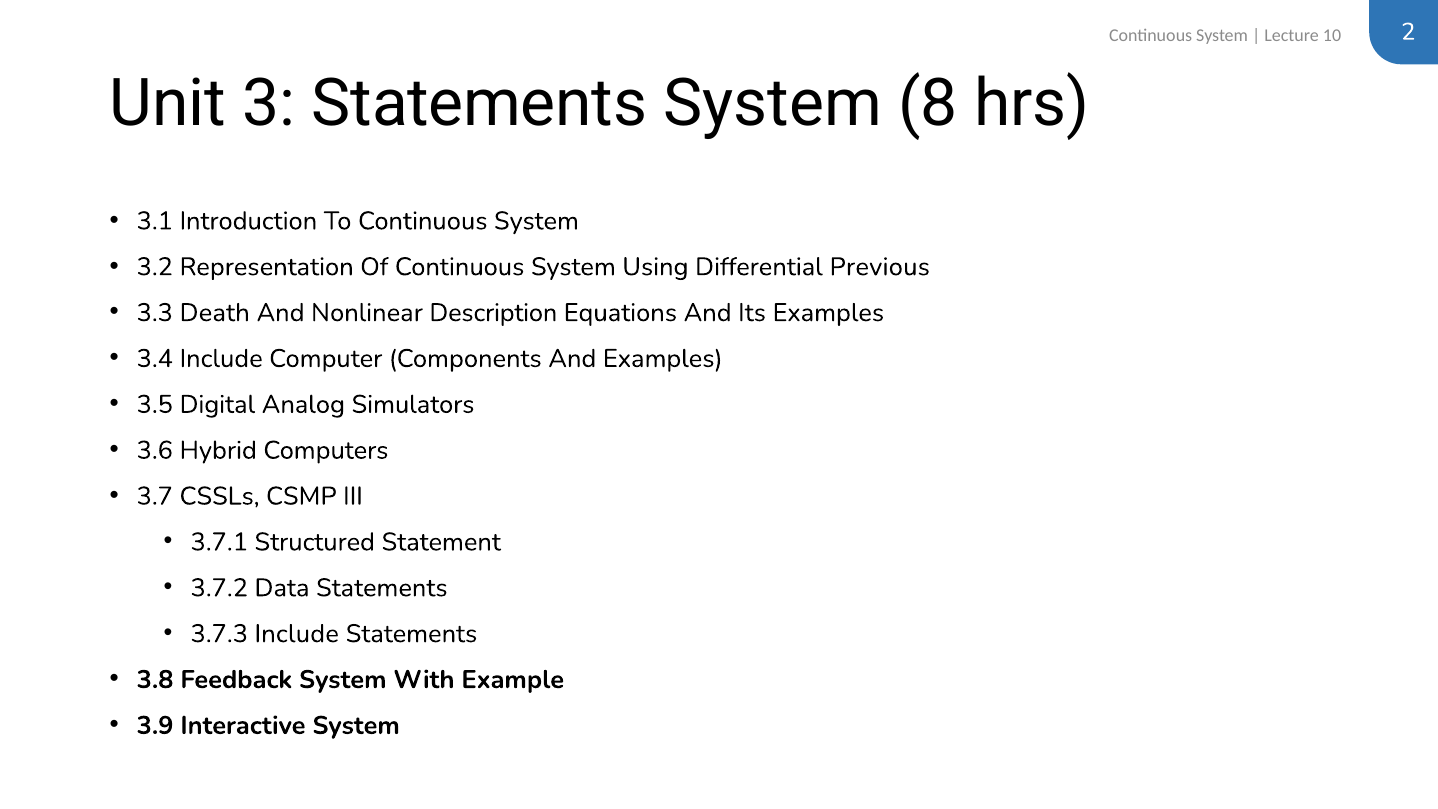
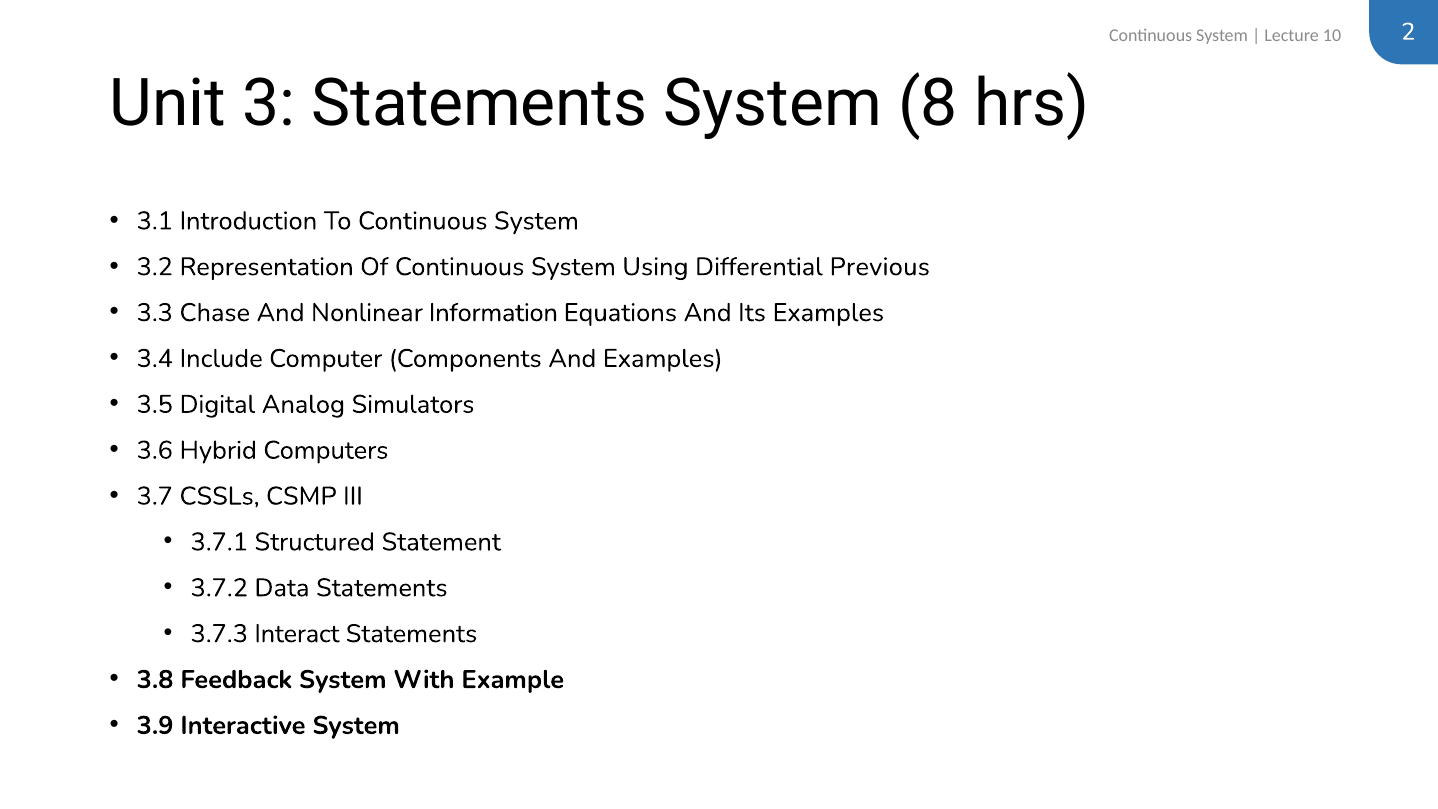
Death: Death -> Chase
Description: Description -> Information
3.7.3 Include: Include -> Interact
